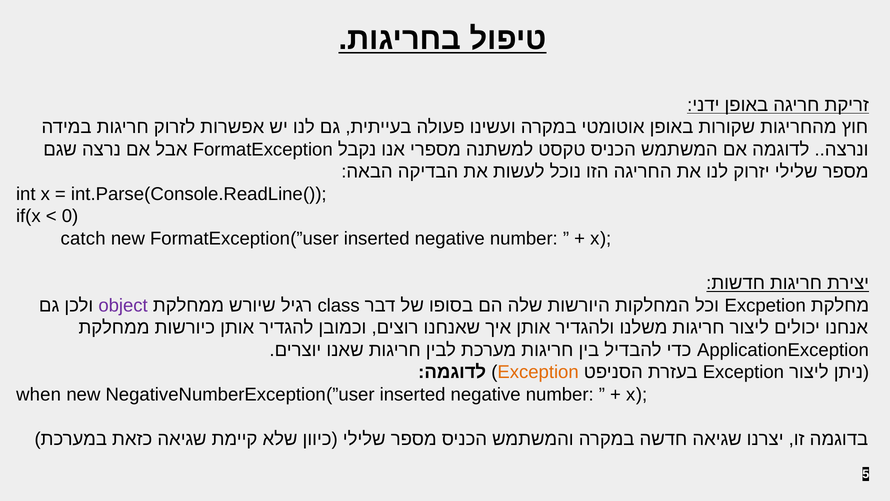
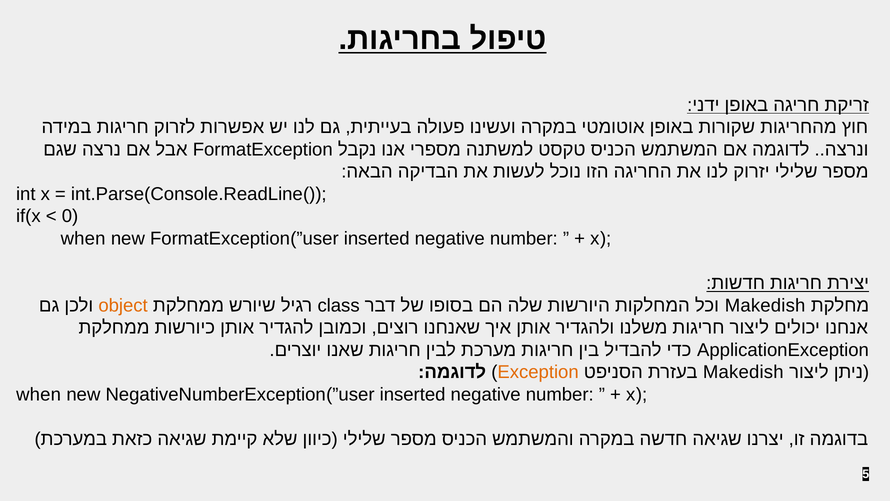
catch at (83, 238): catch -> when
object colour: purple -> orange
Excpetion at (765, 305): Excpetion -> Makedish
Exception at (743, 372): Exception -> Makedish
